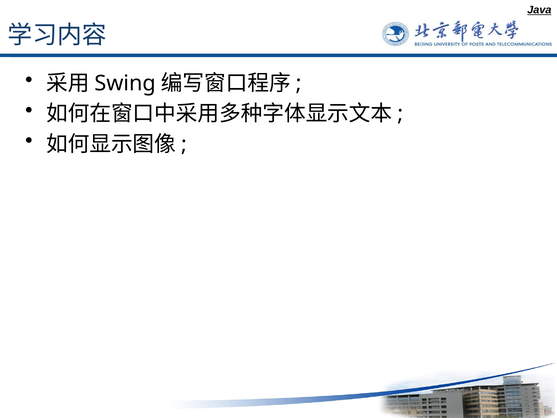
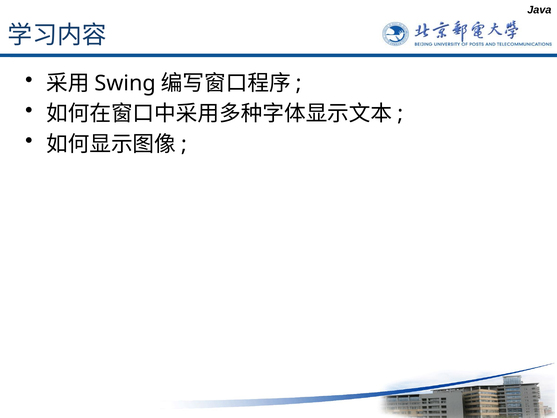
Java underline: present -> none
